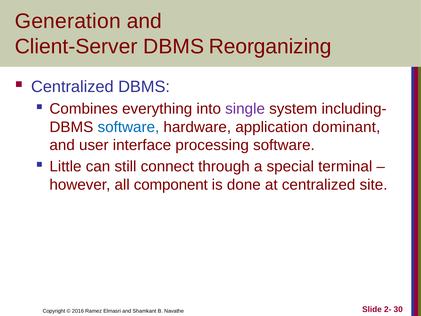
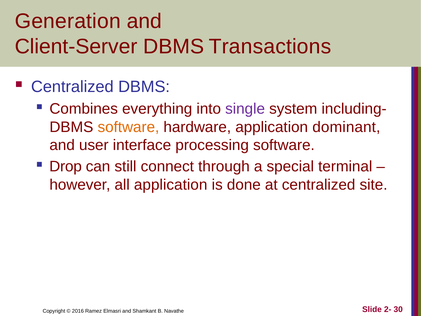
Reorganizing: Reorganizing -> Transactions
software at (128, 127) colour: blue -> orange
Little: Little -> Drop
all component: component -> application
